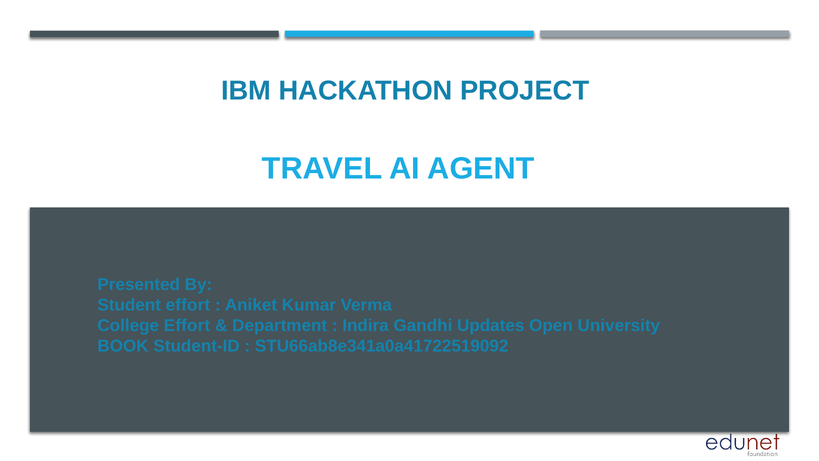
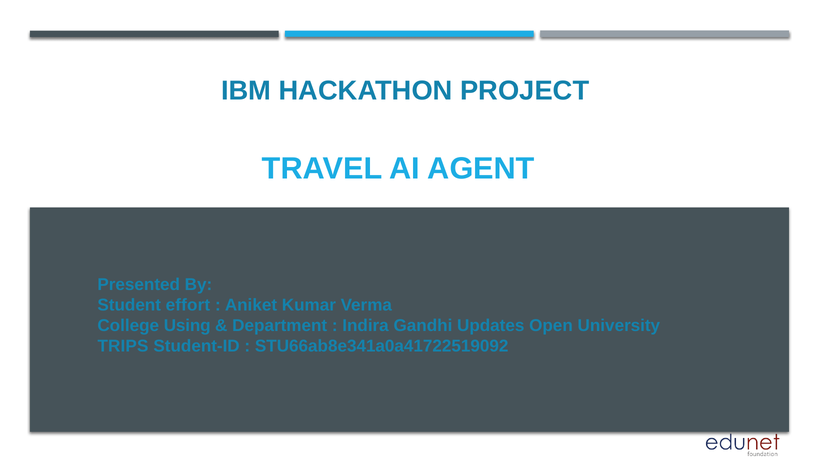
College Effort: Effort -> Using
BOOK: BOOK -> TRIPS
